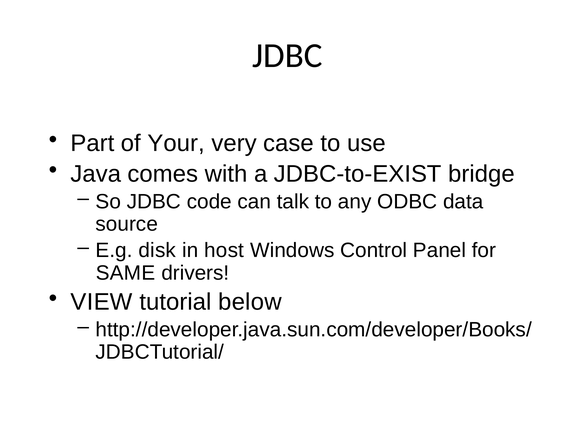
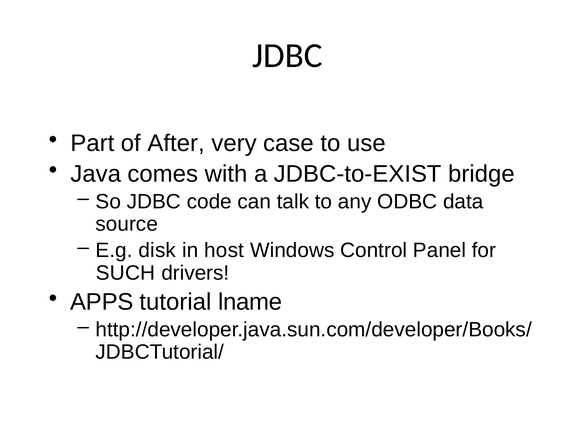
Your: Your -> After
SAME: SAME -> SUCH
VIEW: VIEW -> APPS
below: below -> lname
